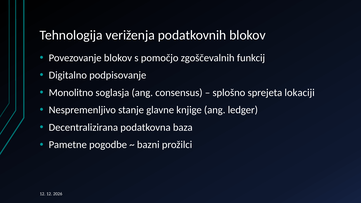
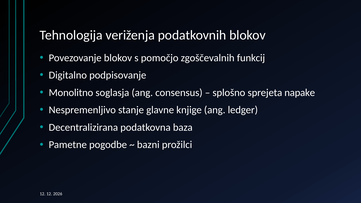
lokaciji: lokaciji -> napake
